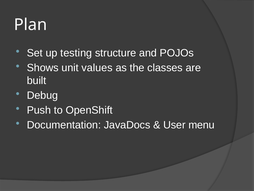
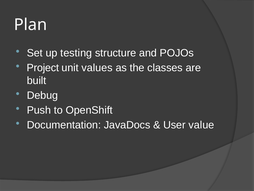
Shows: Shows -> Project
menu: menu -> value
